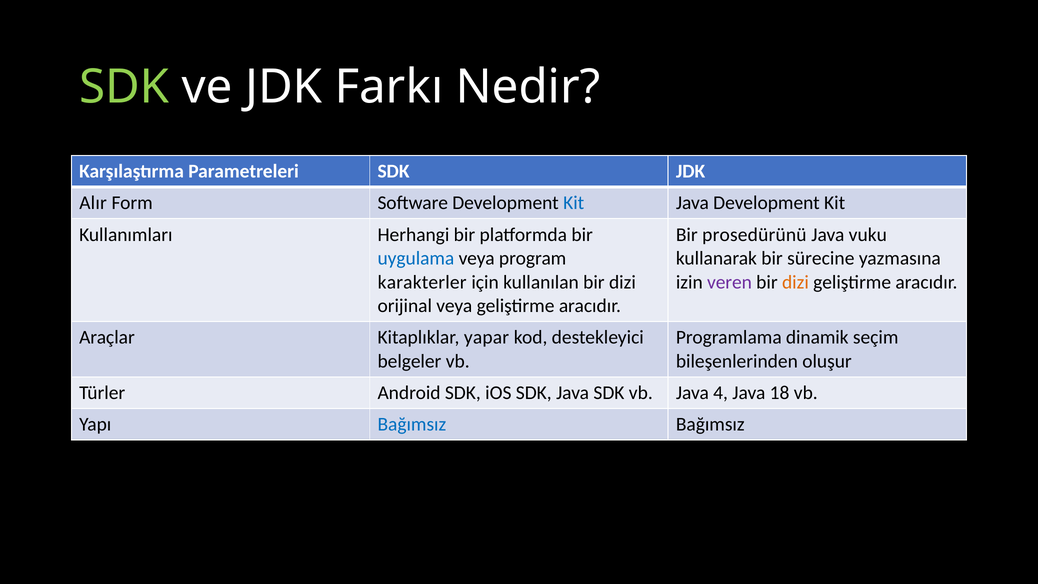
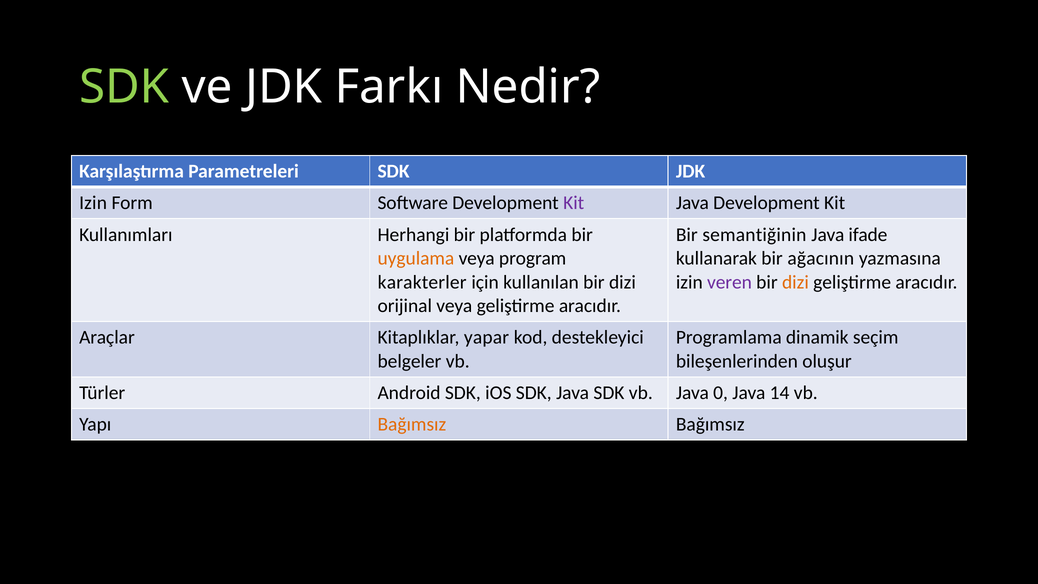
Alır at (93, 203): Alır -> Izin
Kit at (574, 203) colour: blue -> purple
prosedürünü: prosedürünü -> semantiğinin
vuku: vuku -> ifade
uygulama colour: blue -> orange
sürecine: sürecine -> ağacının
4: 4 -> 0
18: 18 -> 14
Bağımsız at (412, 424) colour: blue -> orange
